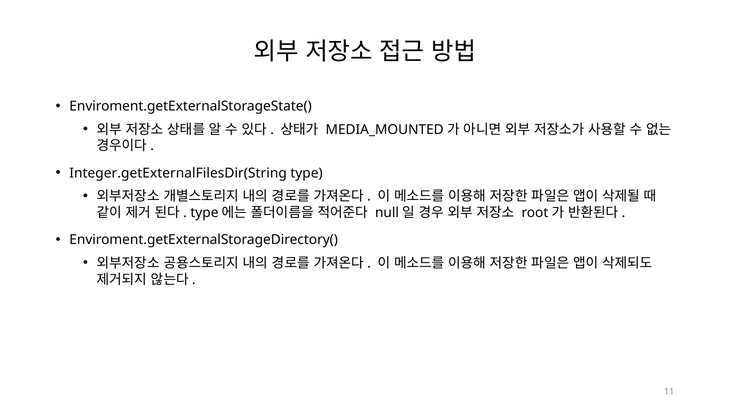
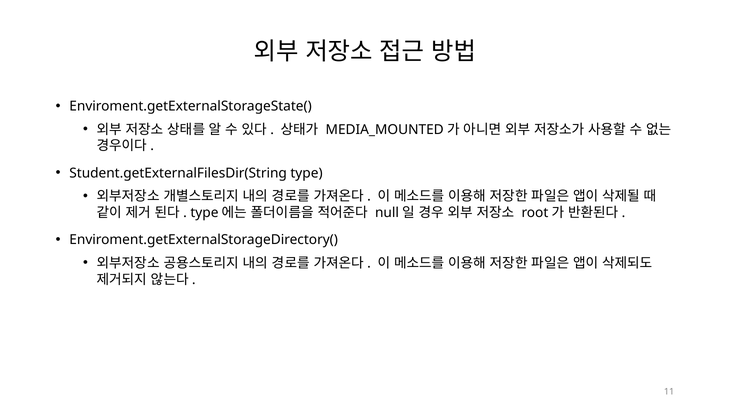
Integer.getExternalFilesDir(String: Integer.getExternalFilesDir(String -> Student.getExternalFilesDir(String
